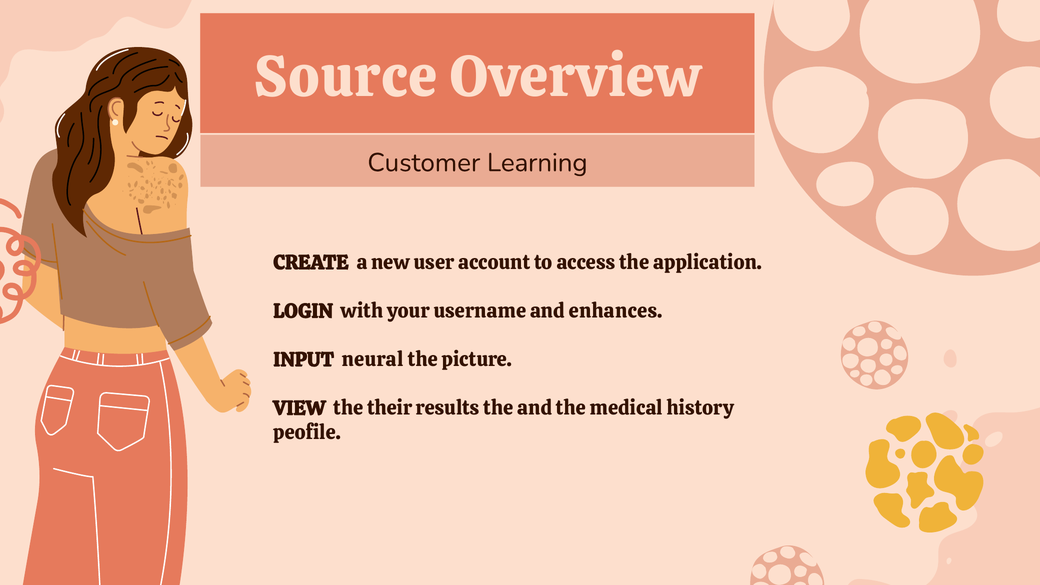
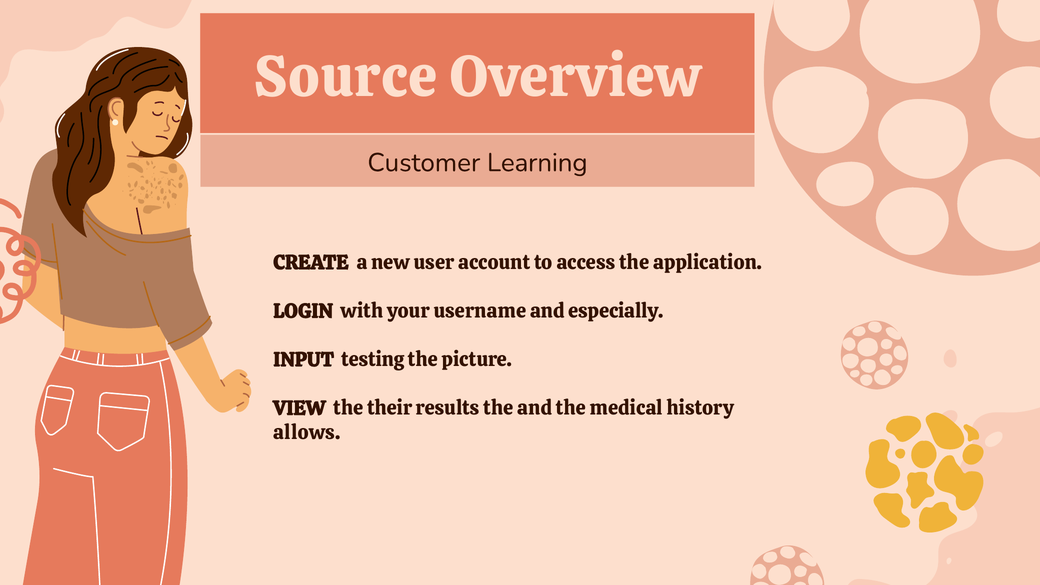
enhances: enhances -> especially
neural: neural -> testing
peofile: peofile -> allows
